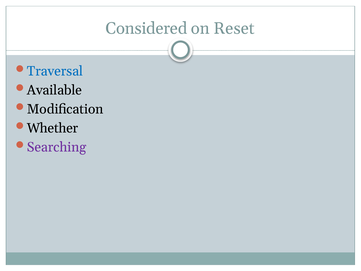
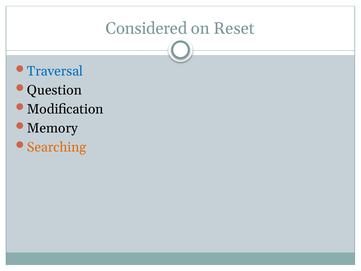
Available: Available -> Question
Whether: Whether -> Memory
Searching colour: purple -> orange
